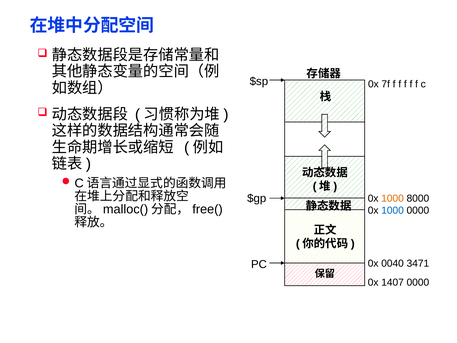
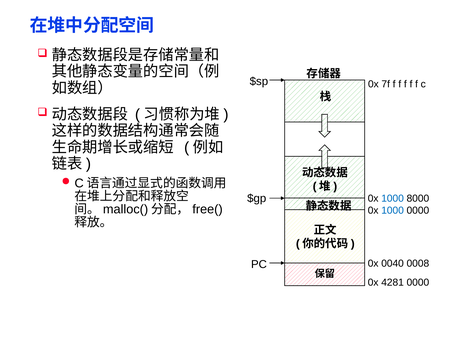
1000 at (393, 198) colour: orange -> blue
3471: 3471 -> 0008
1407: 1407 -> 4281
